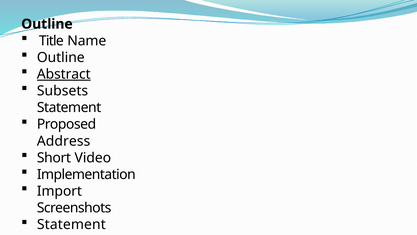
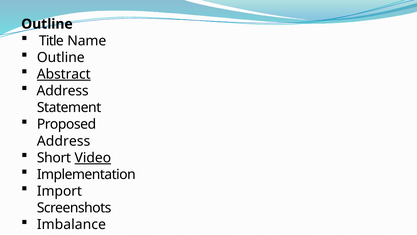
Subsets at (63, 91): Subsets -> Address
Video underline: none -> present
Statement at (71, 224): Statement -> Imbalance
